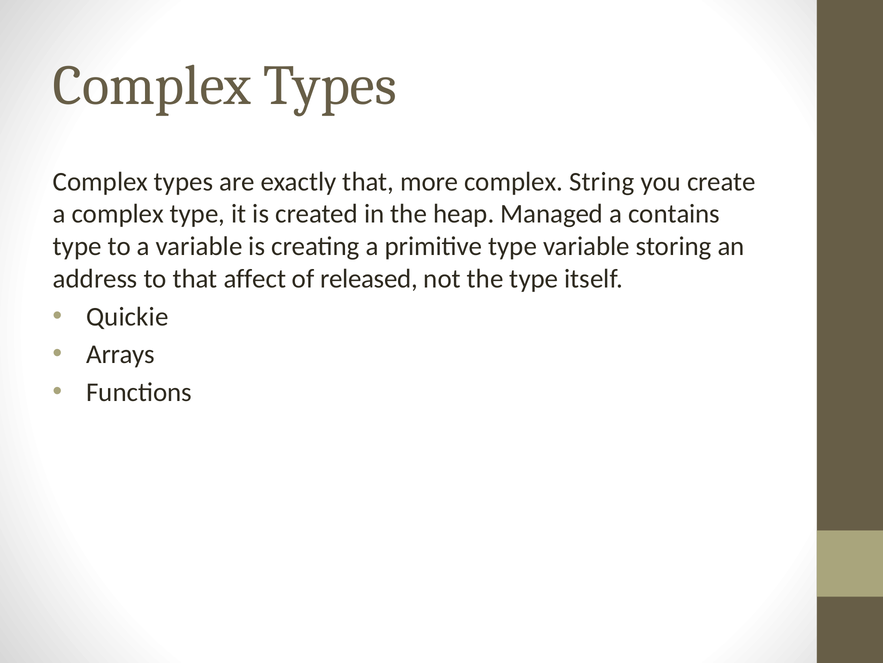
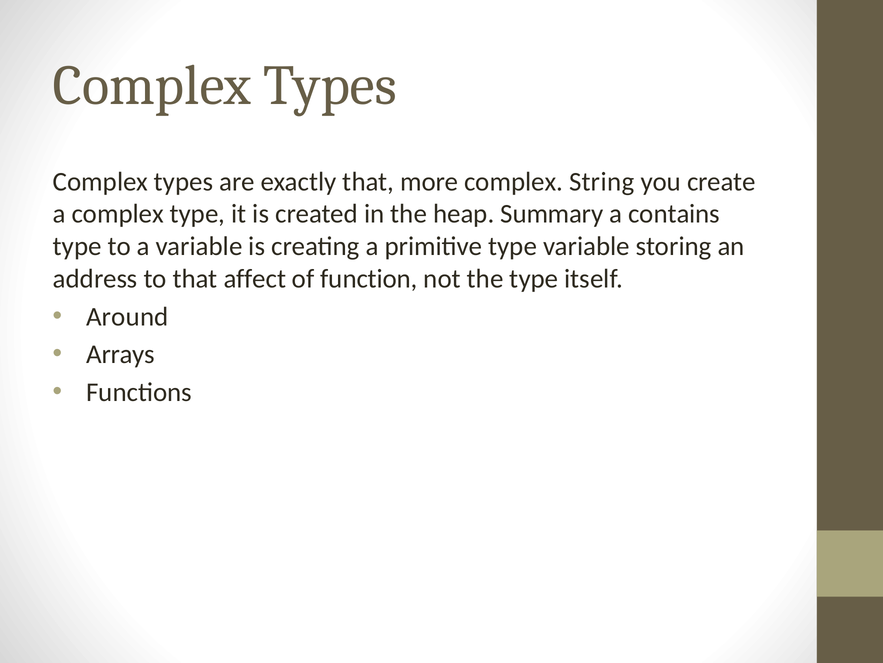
Managed: Managed -> Summary
released: released -> function
Quickie: Quickie -> Around
